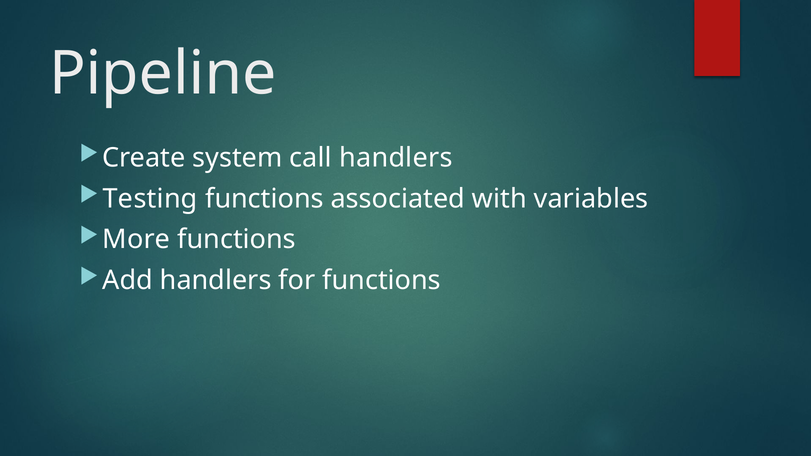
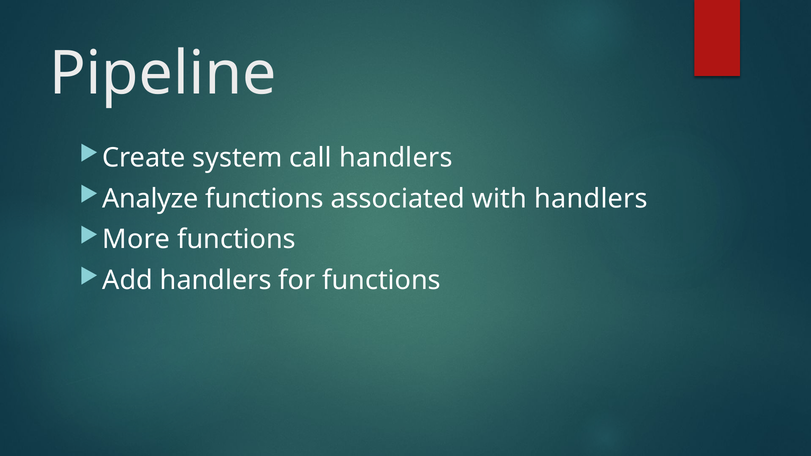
Testing: Testing -> Analyze
with variables: variables -> handlers
